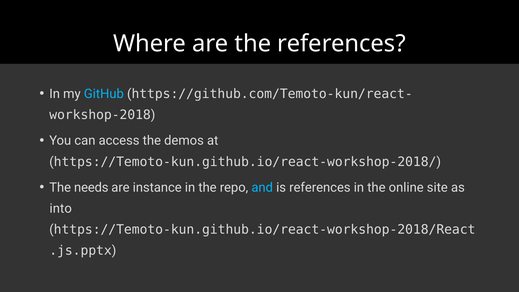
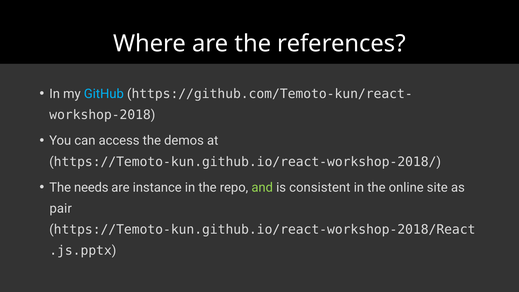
and colour: light blue -> light green
is references: references -> consistent
into: into -> pair
